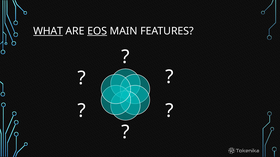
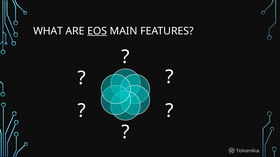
WHAT underline: present -> none
